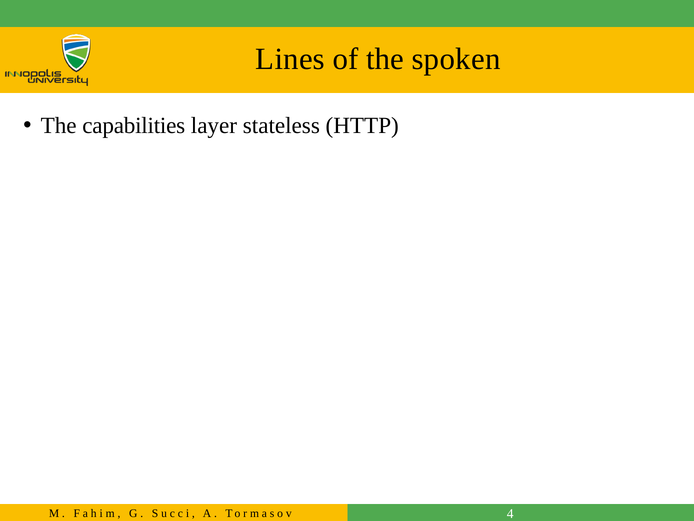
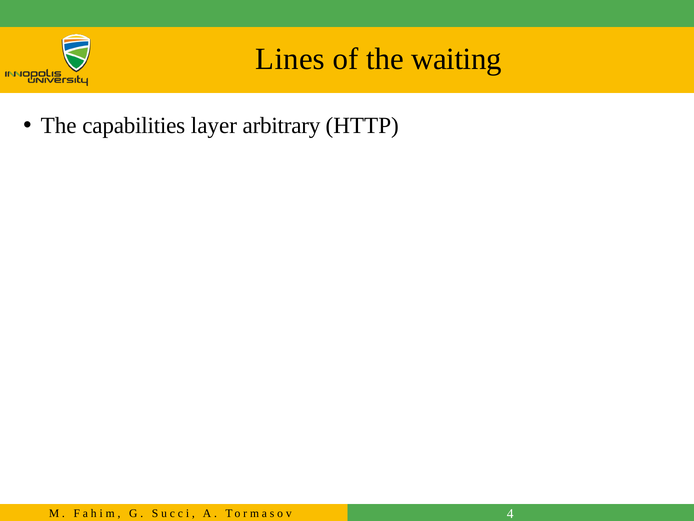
spoken: spoken -> waiting
stateless: stateless -> arbitrary
